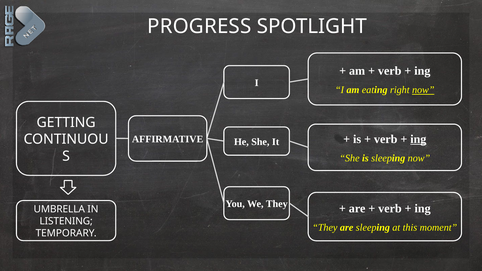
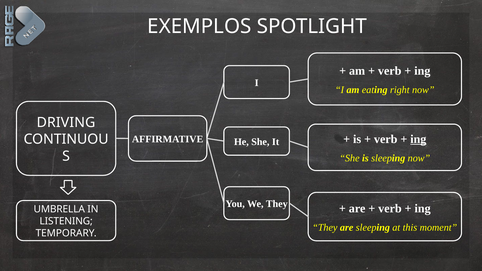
PROGRESS: PROGRESS -> EXEMPLOS
now at (423, 90) underline: present -> none
GETTING: GETTING -> DRIVING
